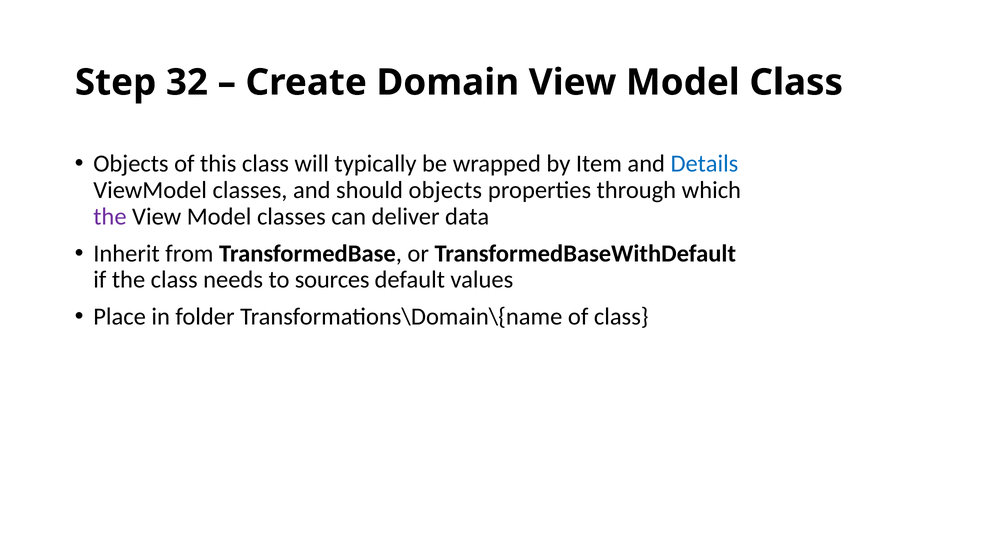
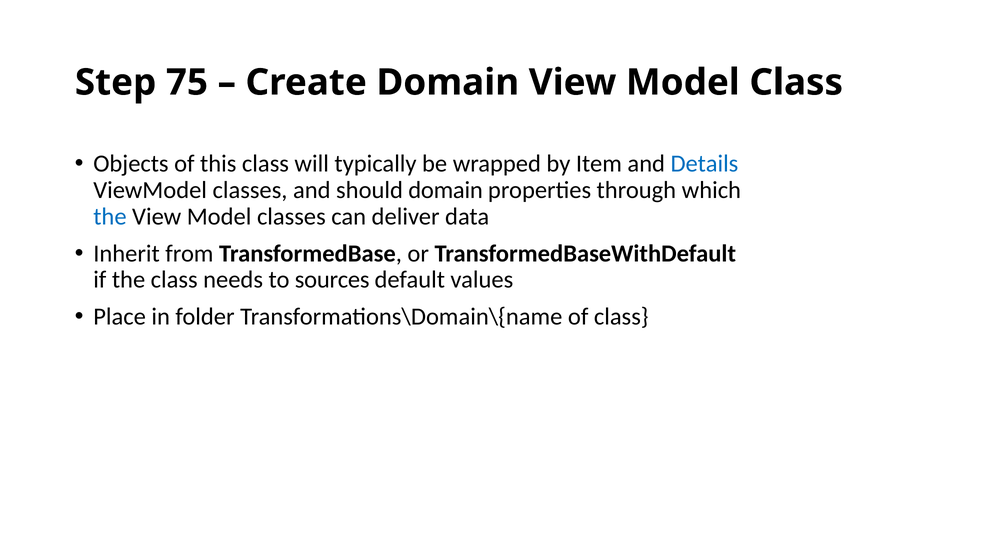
32: 32 -> 75
should objects: objects -> domain
the at (110, 217) colour: purple -> blue
